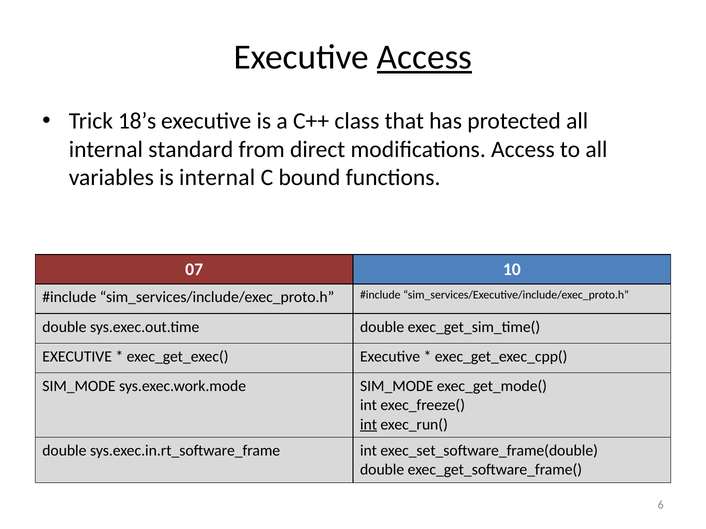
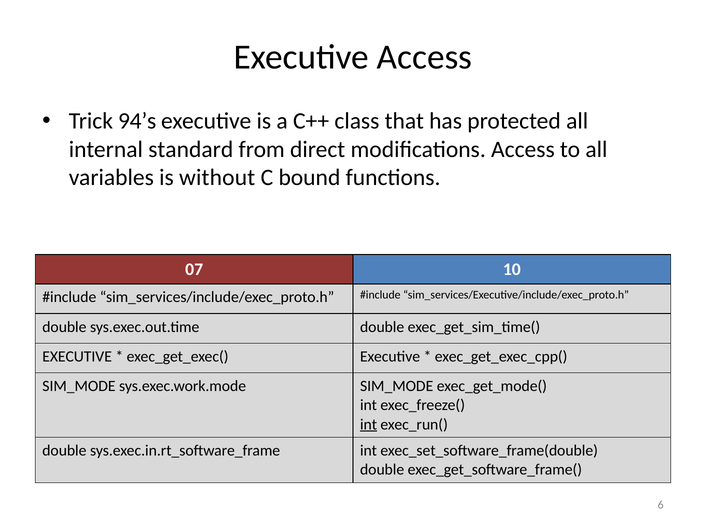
Access at (425, 57) underline: present -> none
18’s: 18’s -> 94’s
is internal: internal -> without
